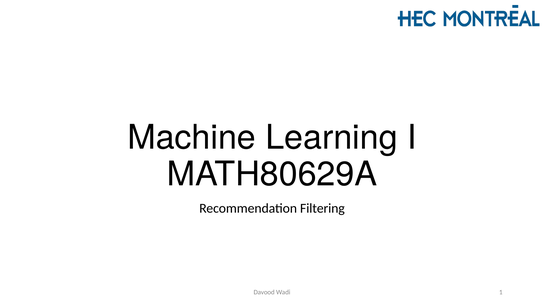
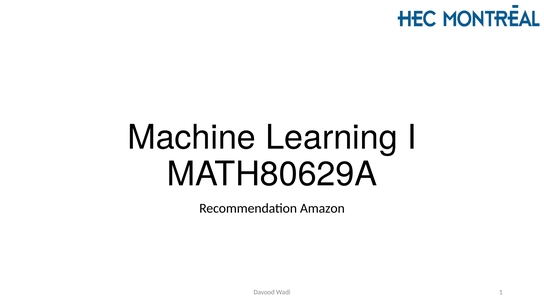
Filtering: Filtering -> Amazon
